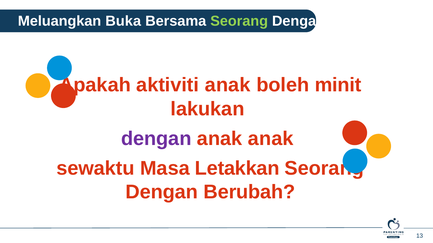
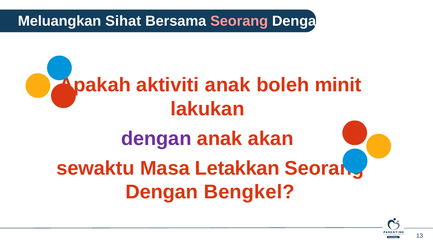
Buka: Buka -> Sihat
Seorang at (239, 21) colour: light green -> pink
anak anak: anak -> akan
Berubah: Berubah -> Bengkel
